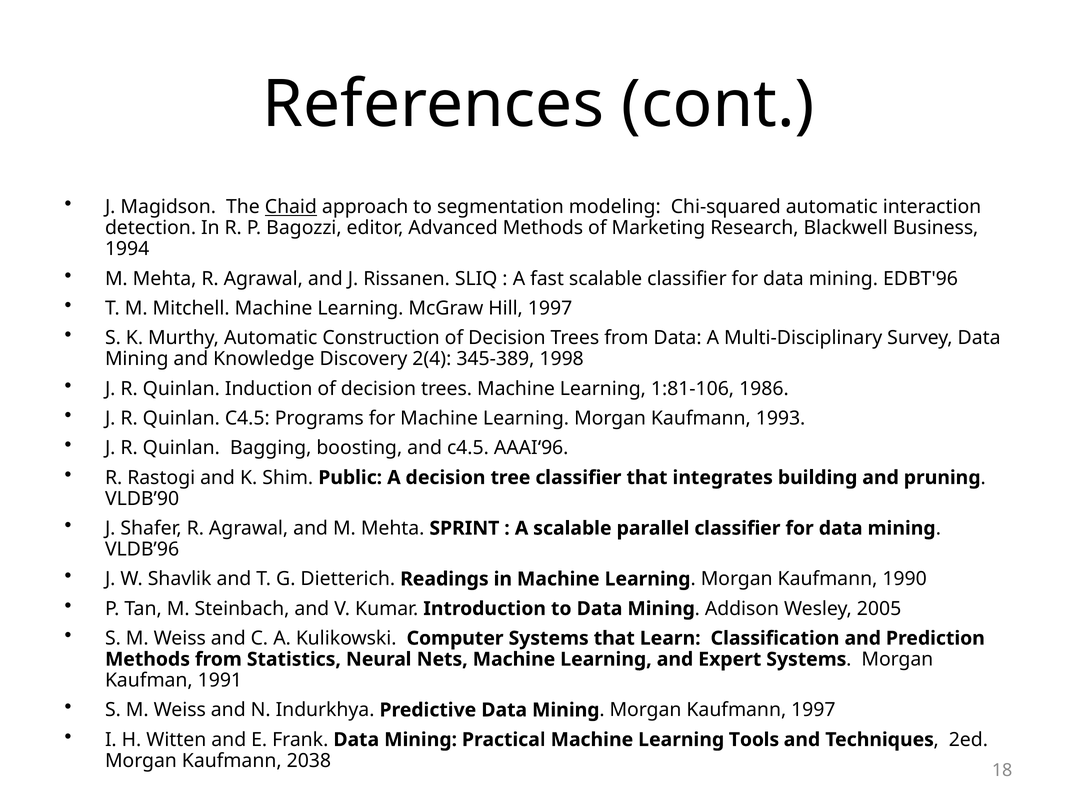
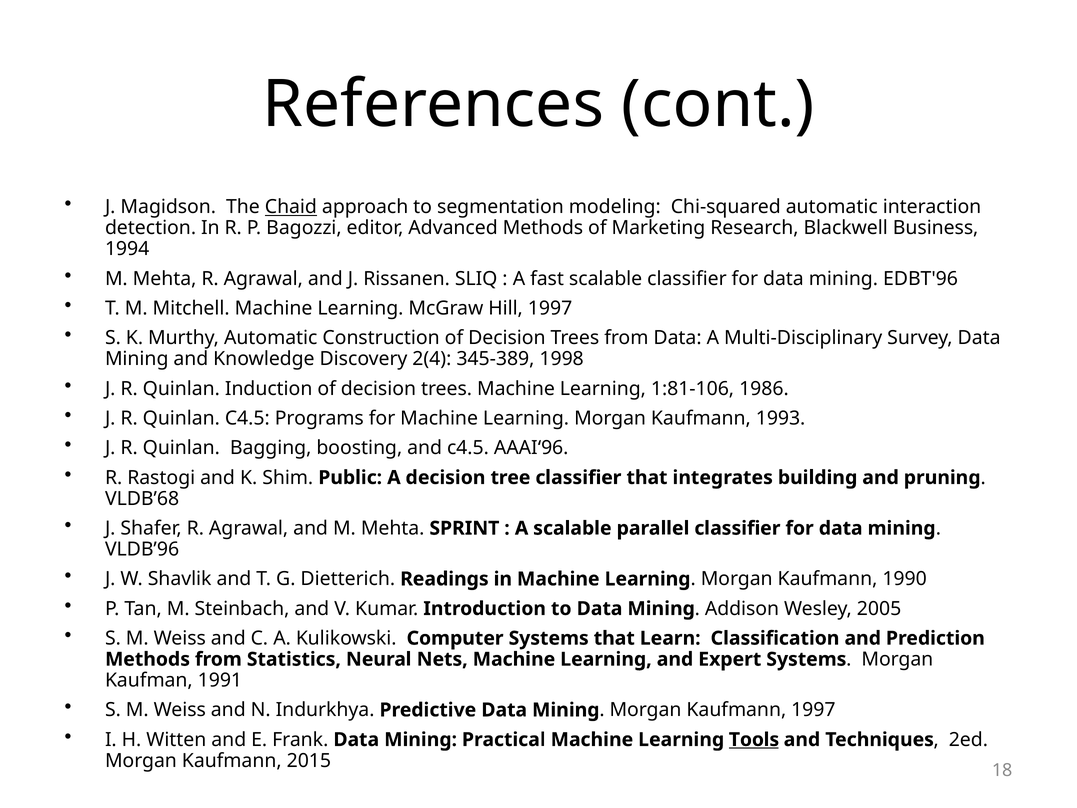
VLDB’90: VLDB’90 -> VLDB’68
Tools underline: none -> present
2038: 2038 -> 2015
